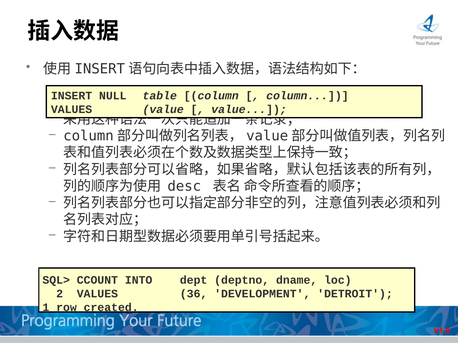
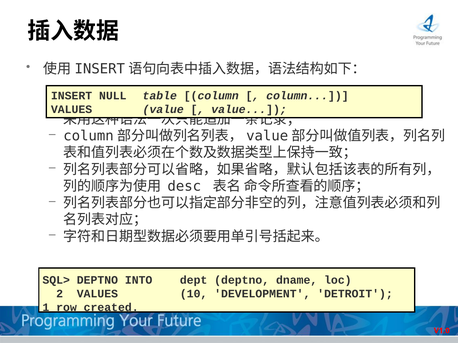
SQL> CCOUNT: CCOUNT -> DEPTNO
36: 36 -> 10
